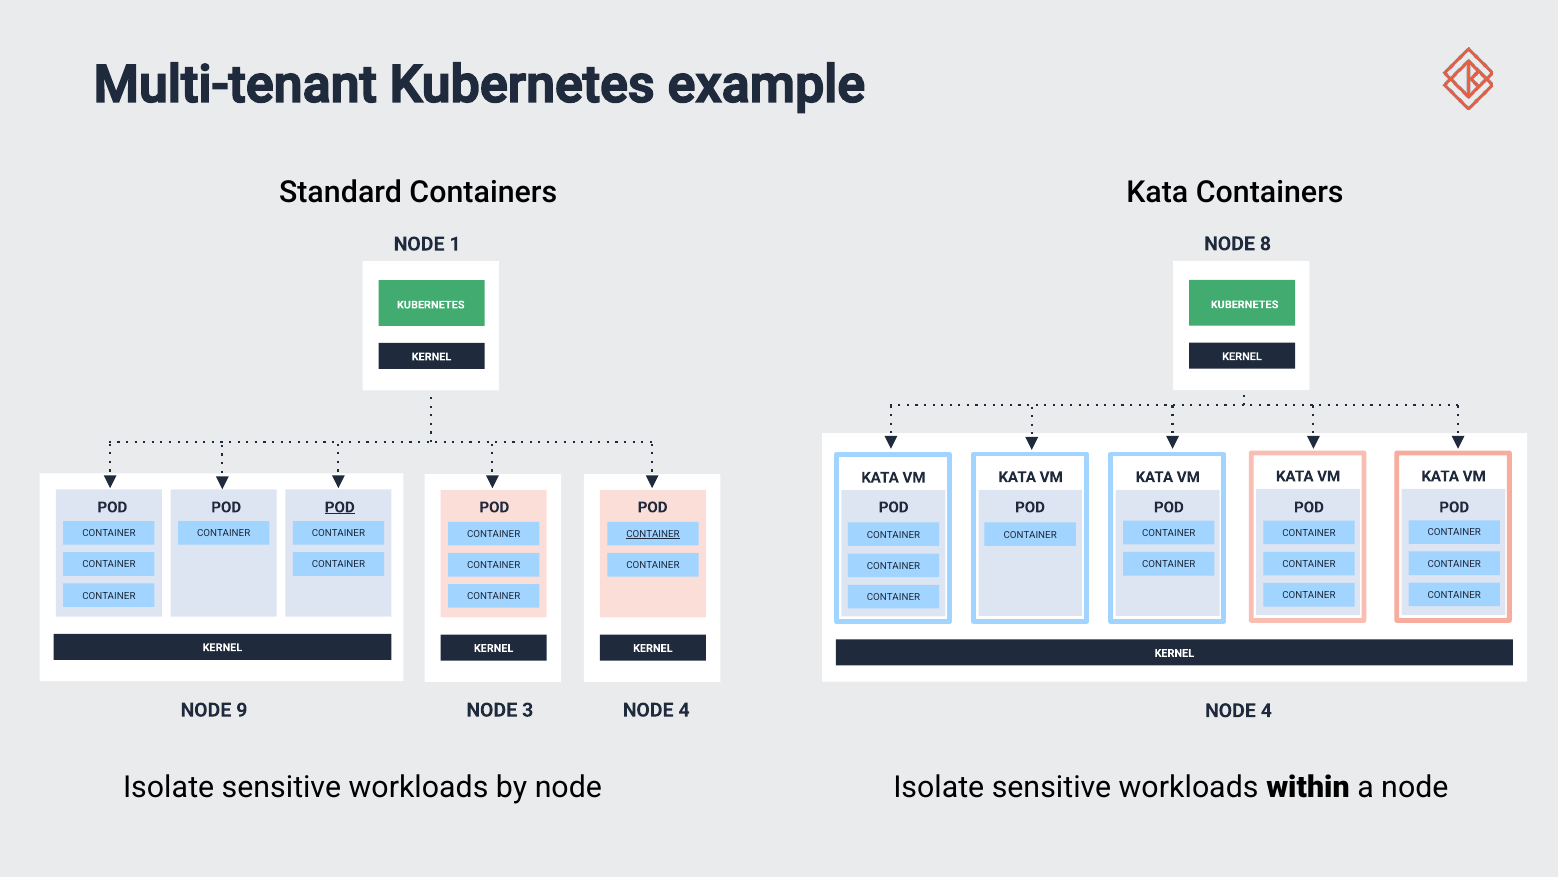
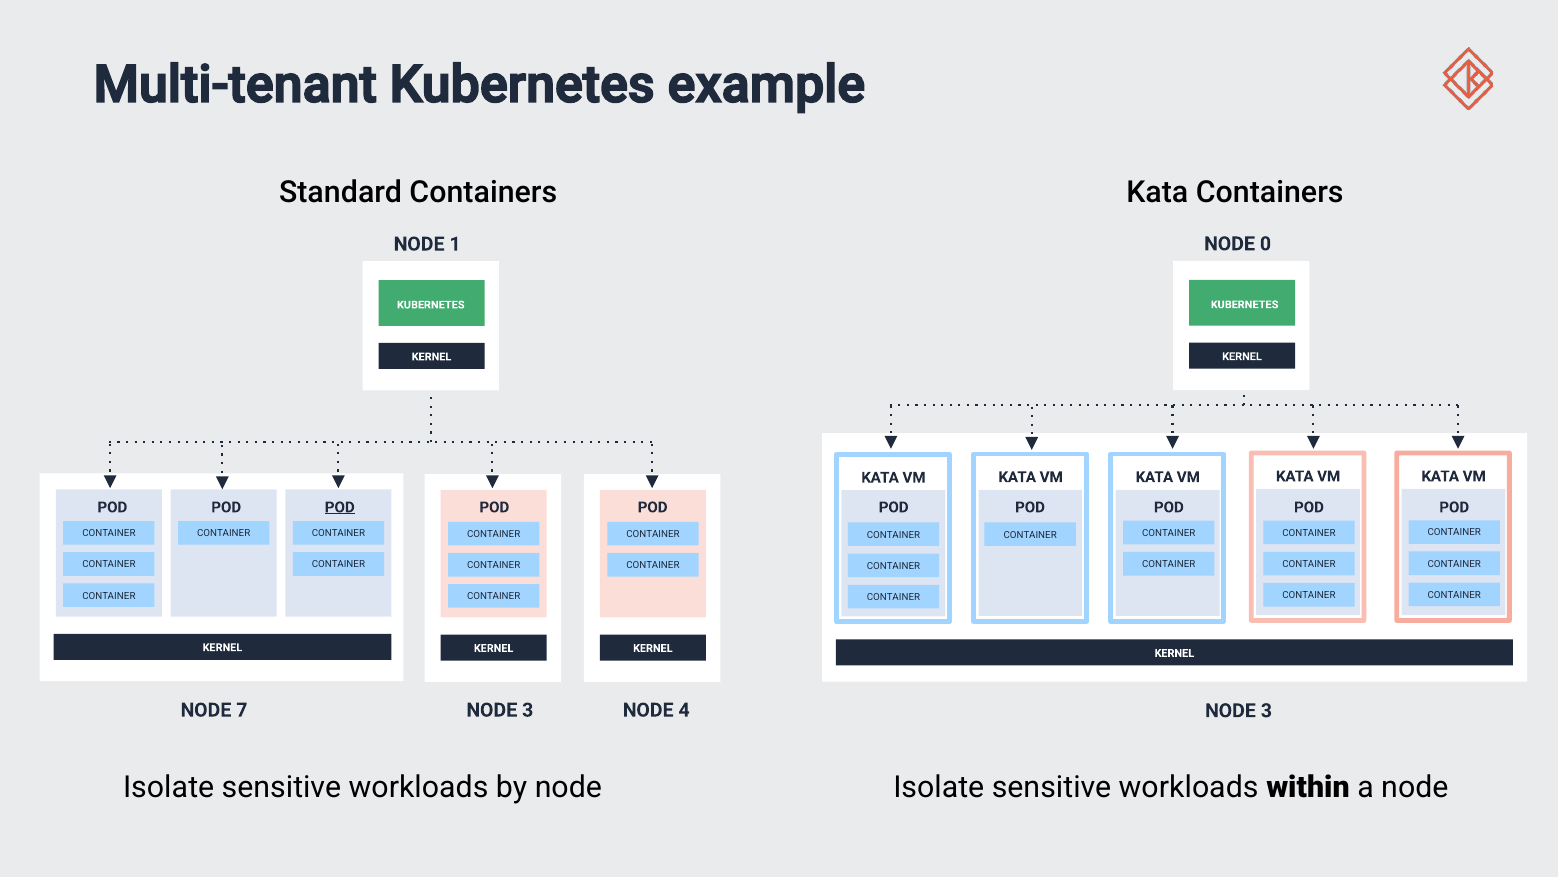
8: 8 -> 0
CONTAINER at (653, 534) underline: present -> none
9: 9 -> 7
4 at (1266, 710): 4 -> 3
